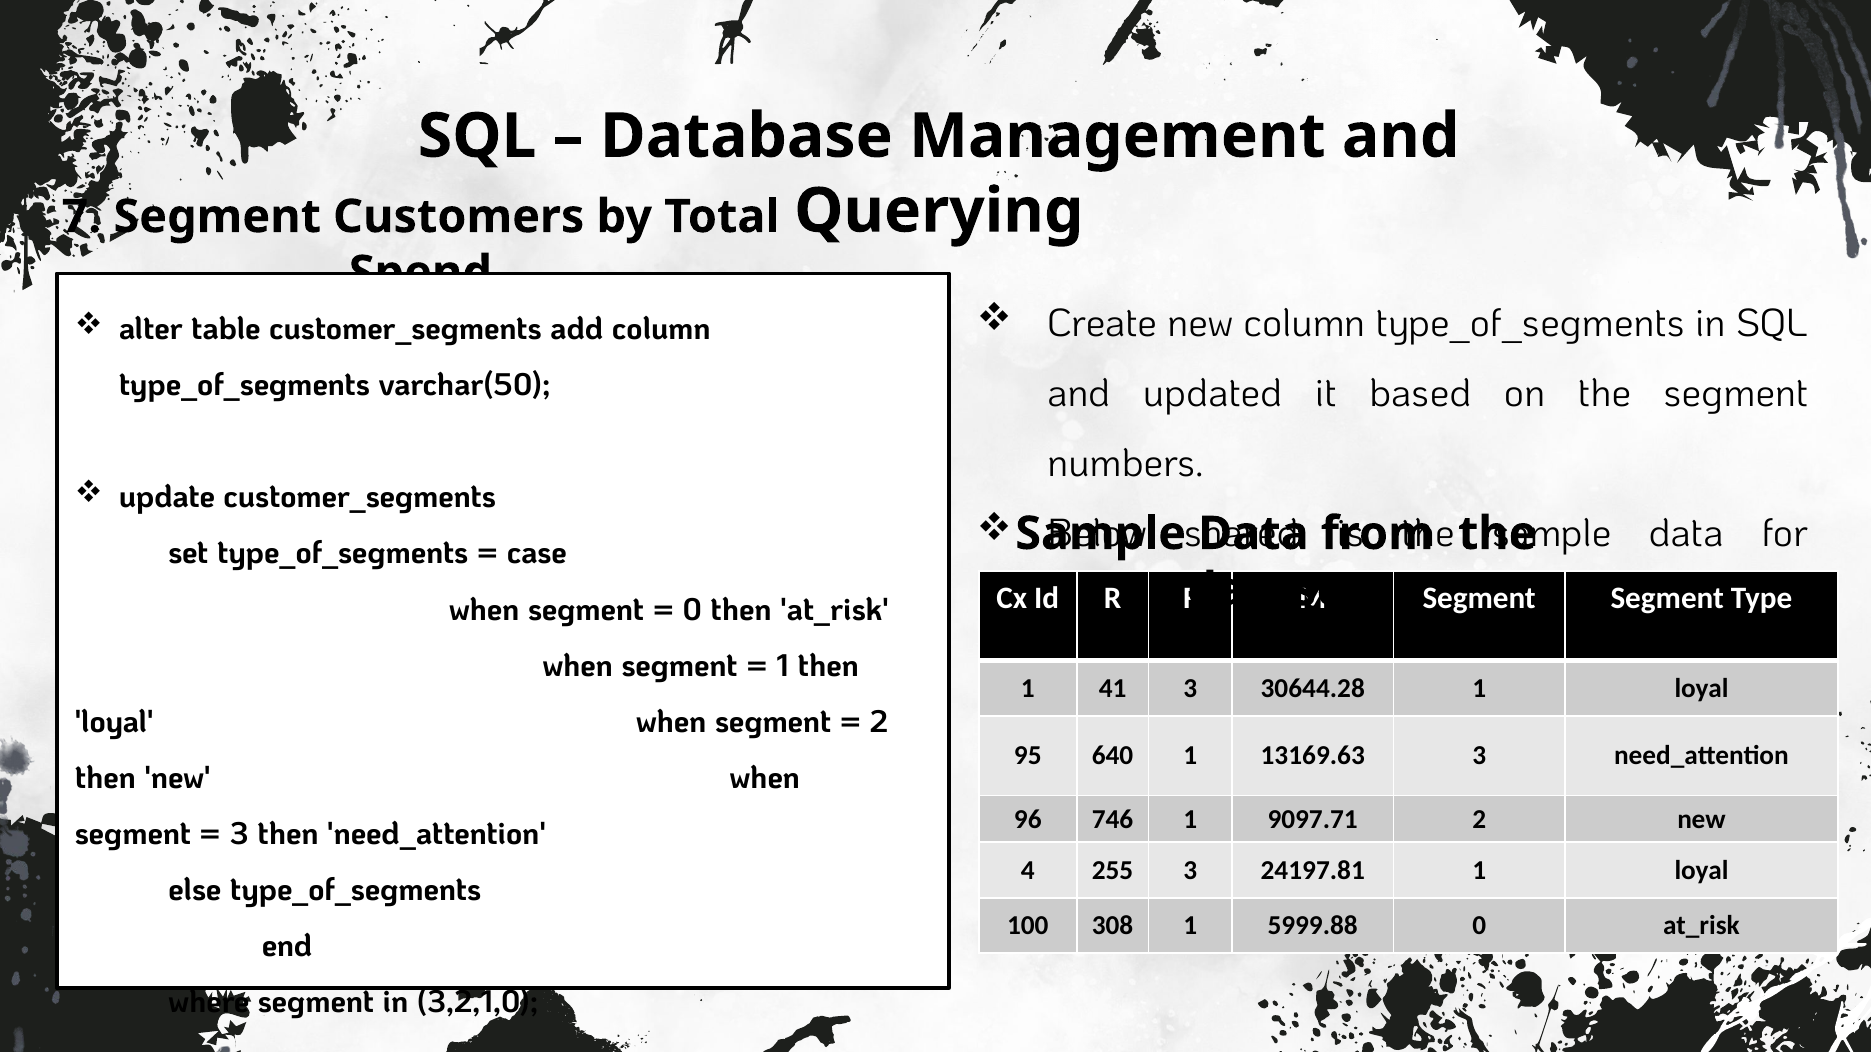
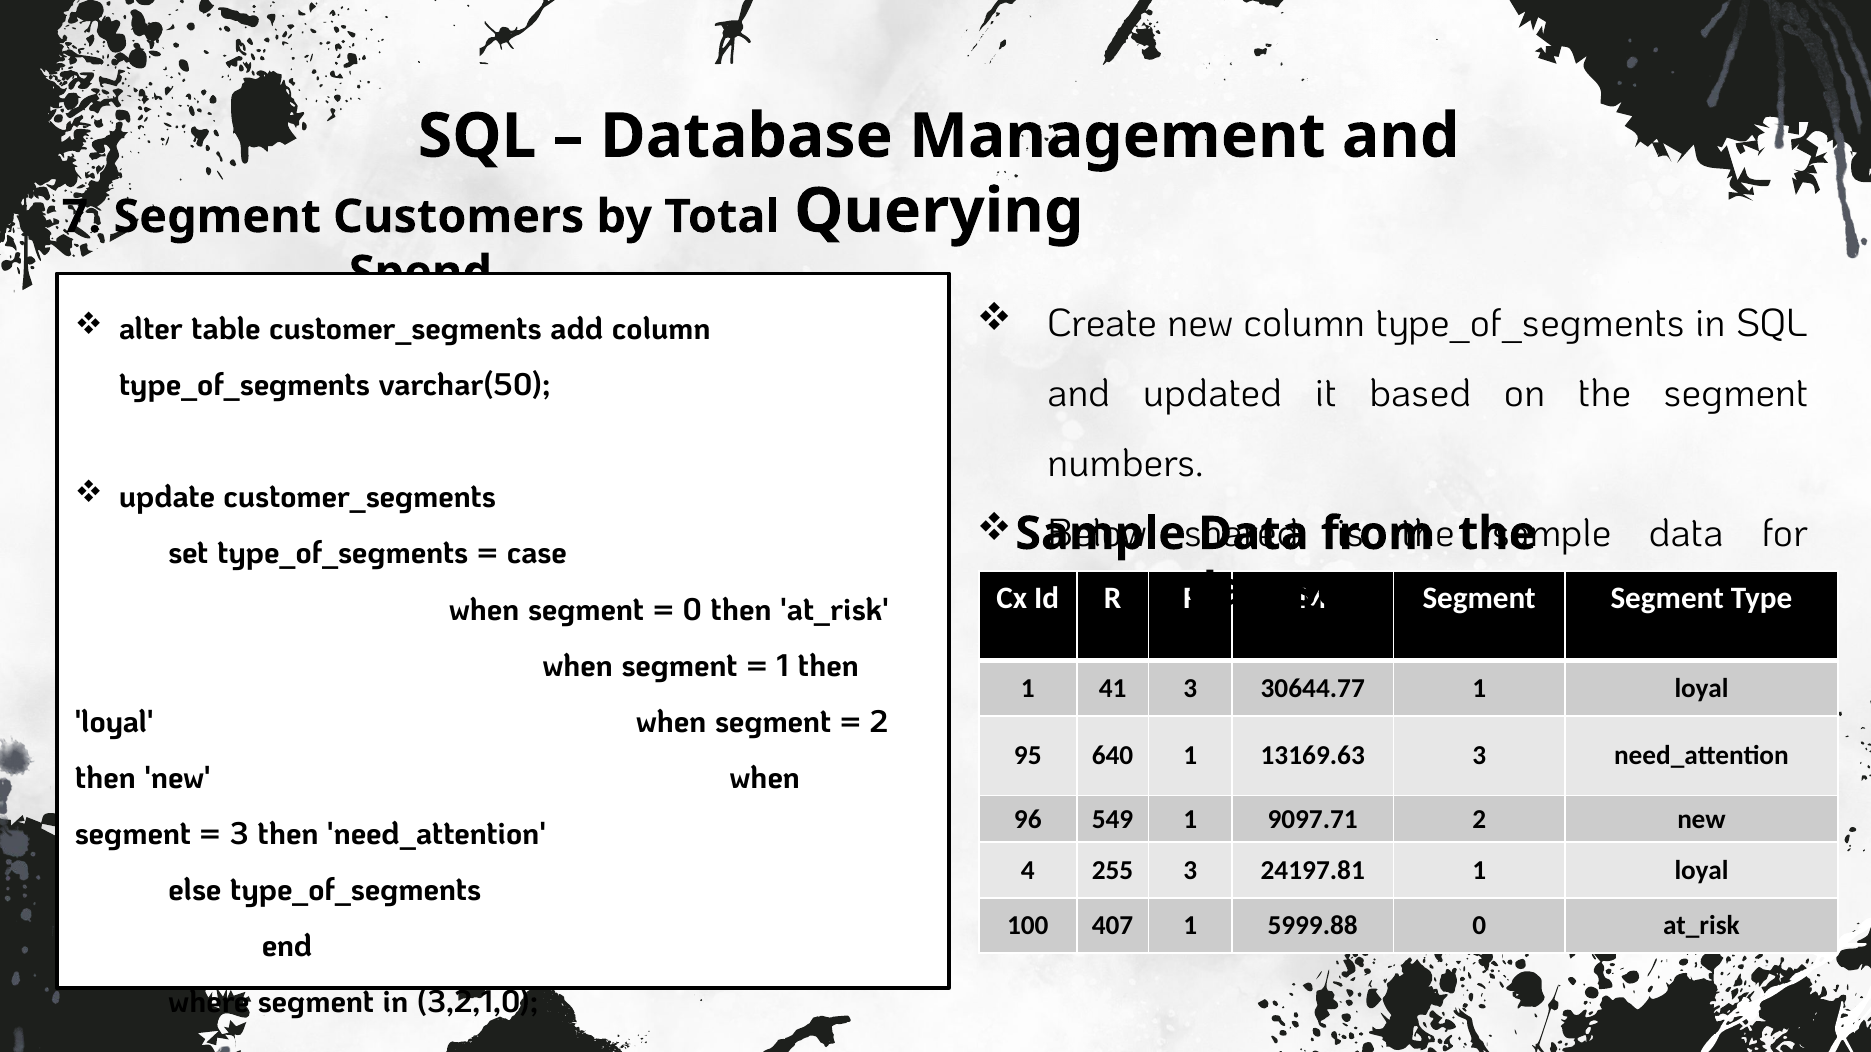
30644.28: 30644.28 -> 30644.77
746: 746 -> 549
308: 308 -> 407
